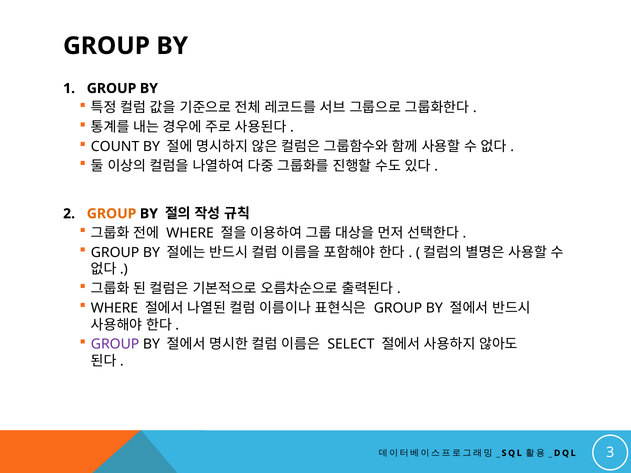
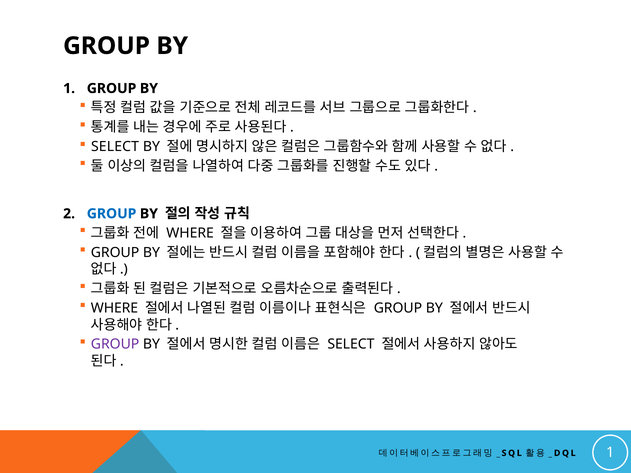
COUNT at (115, 147): COUNT -> SELECT
GROUP at (112, 214) colour: orange -> blue
3 at (610, 453): 3 -> 1
